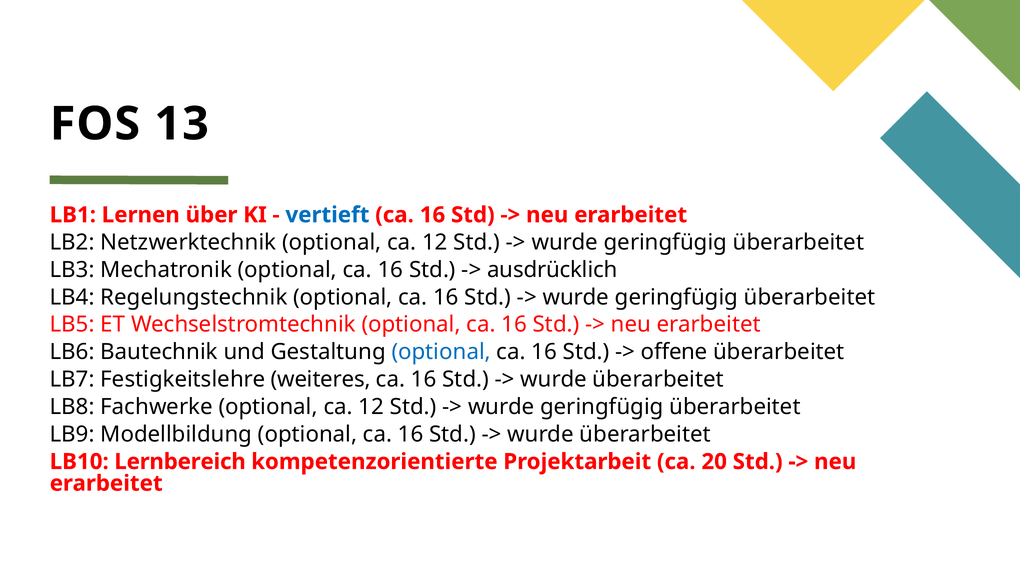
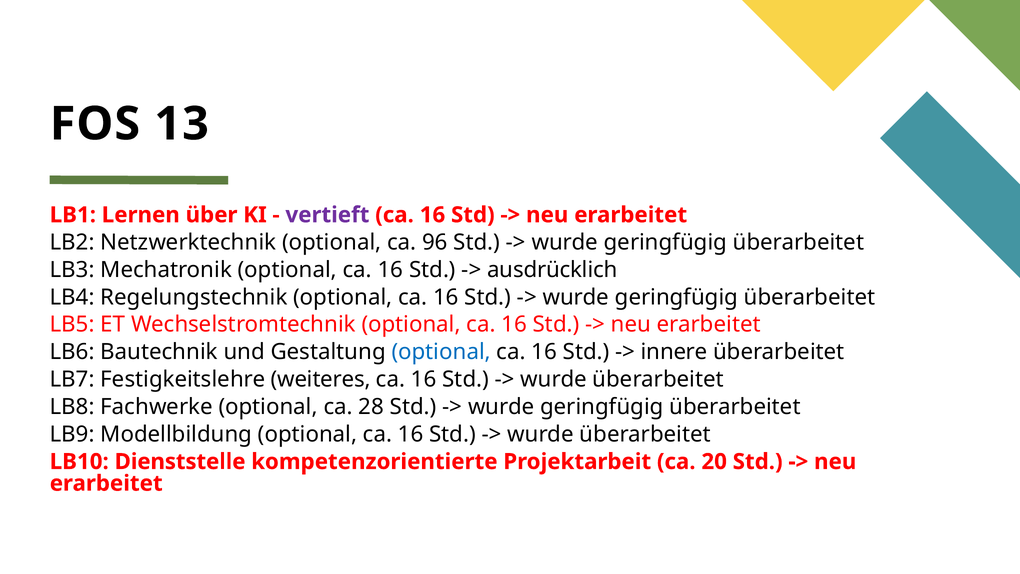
vertieft colour: blue -> purple
Netzwerktechnik optional ca 12: 12 -> 96
offene: offene -> innere
Fachwerke optional ca 12: 12 -> 28
Lernbereich: Lernbereich -> Dienststelle
